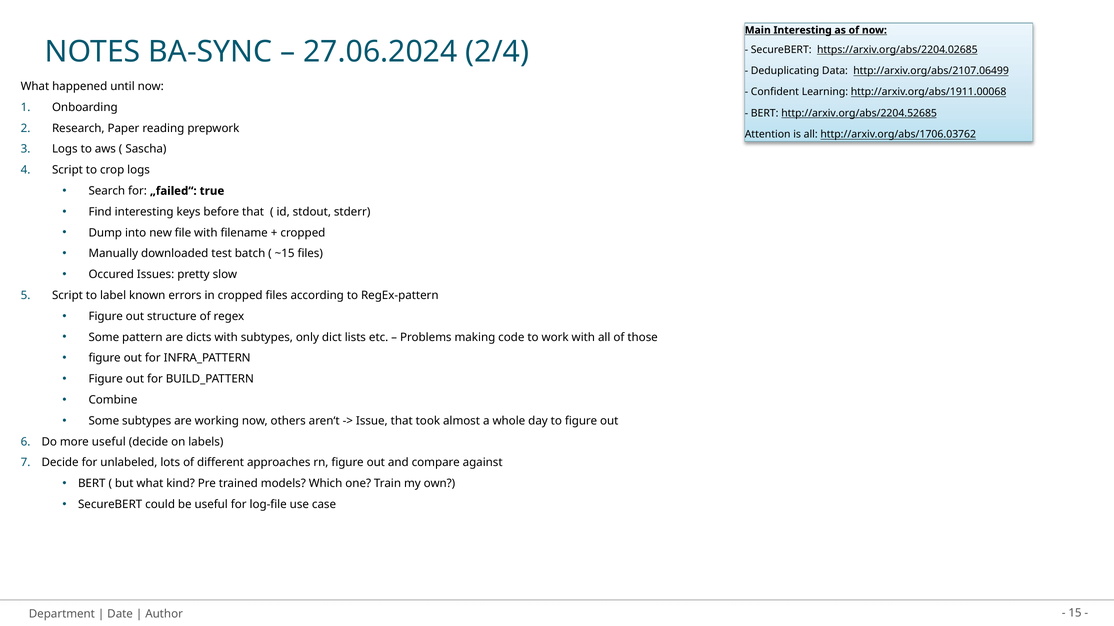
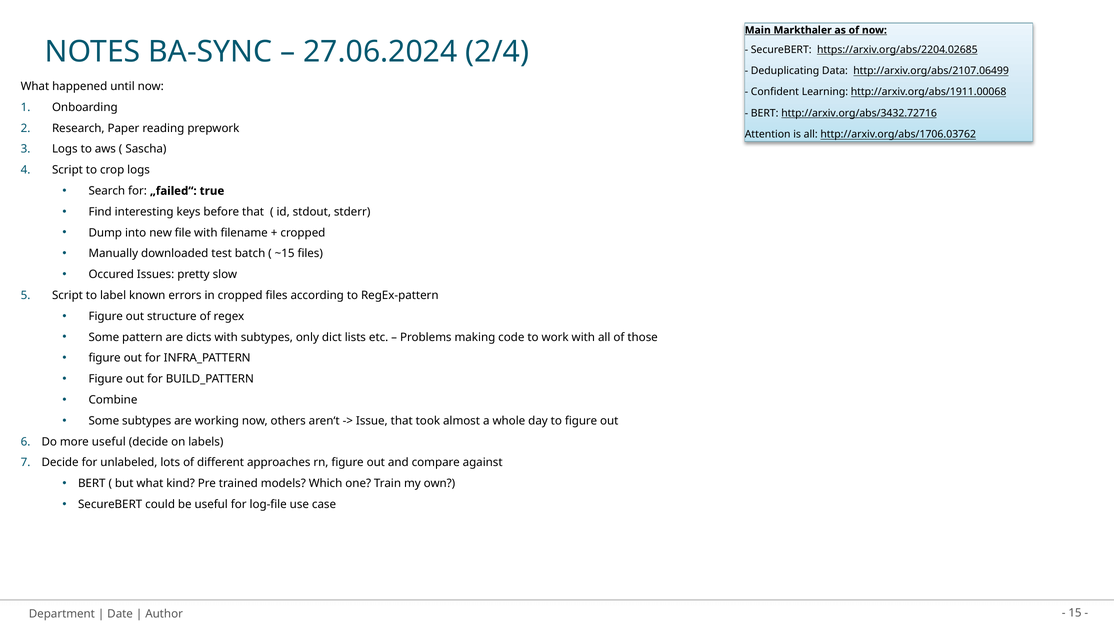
Main Interesting: Interesting -> Markthaler
http://arxiv.org/abs/2204.52685: http://arxiv.org/abs/2204.52685 -> http://arxiv.org/abs/3432.72716
